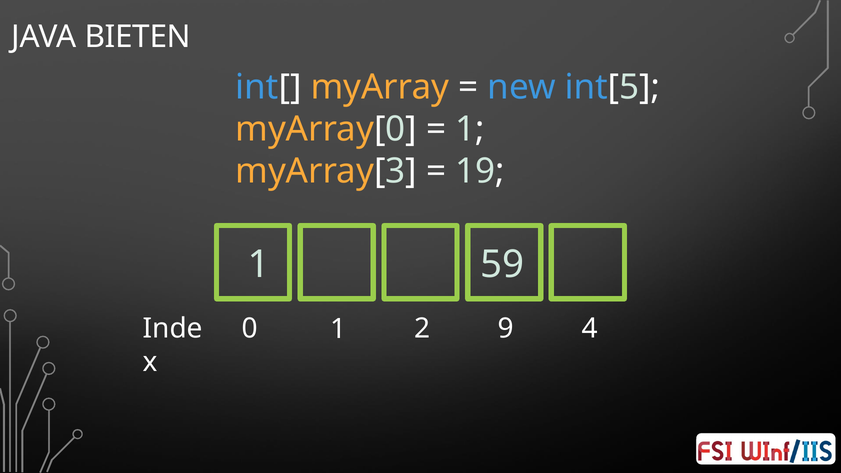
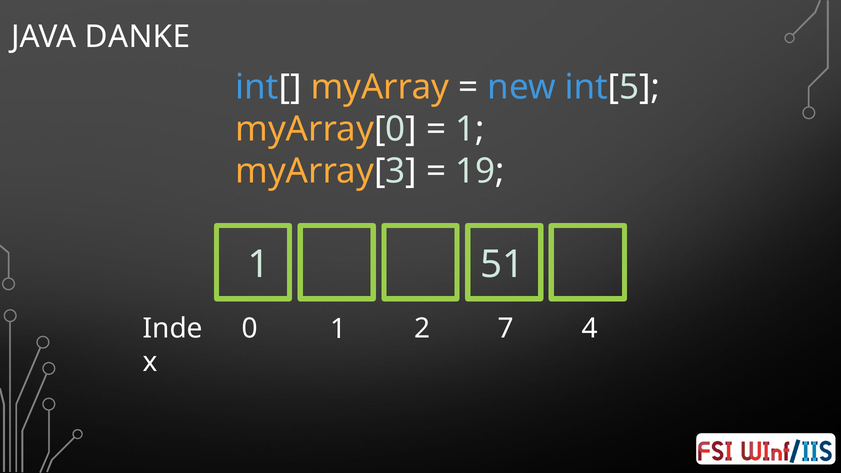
BIETEN: BIETEN -> DANKE
59: 59 -> 51
9: 9 -> 7
